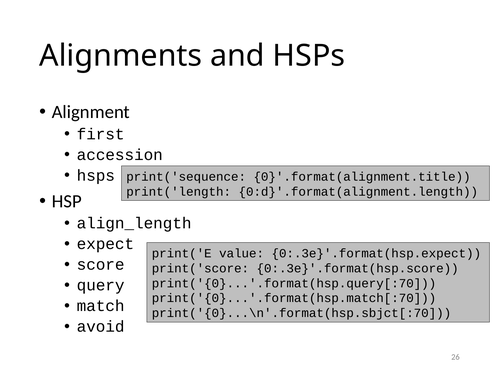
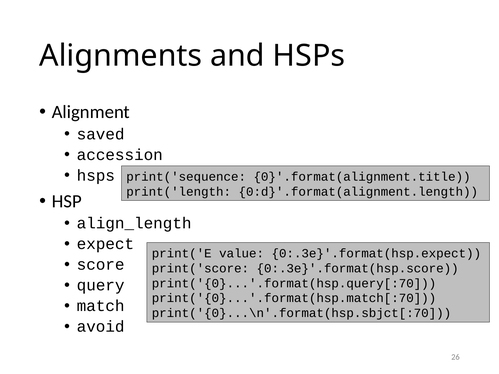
first: first -> saved
